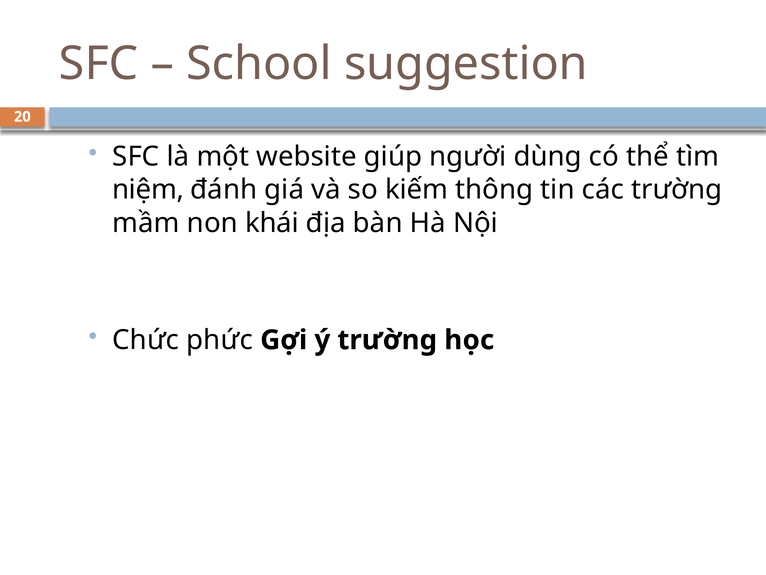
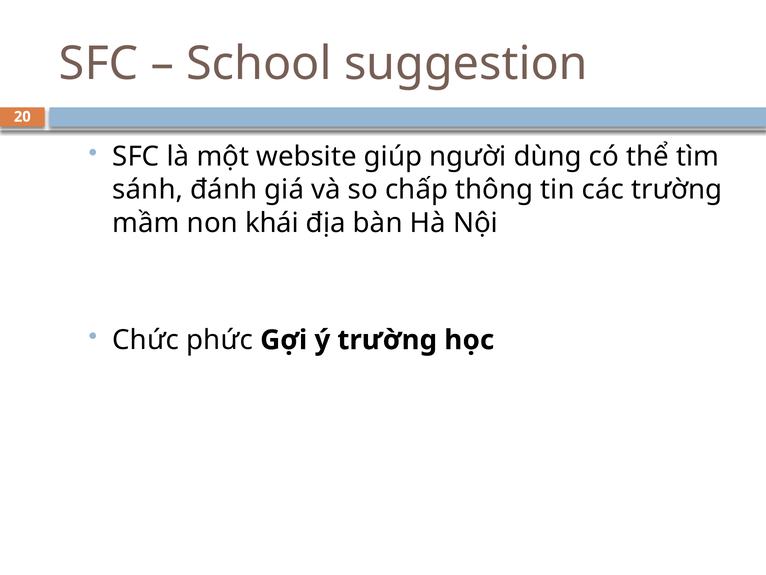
niệm: niệm -> sánh
kiếm: kiếm -> chấp
